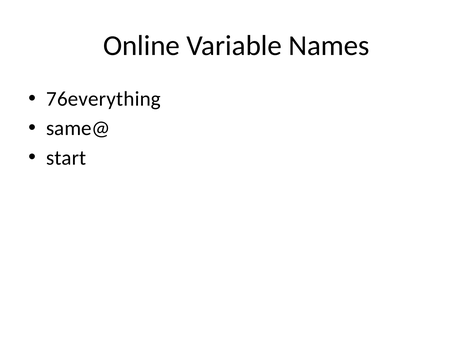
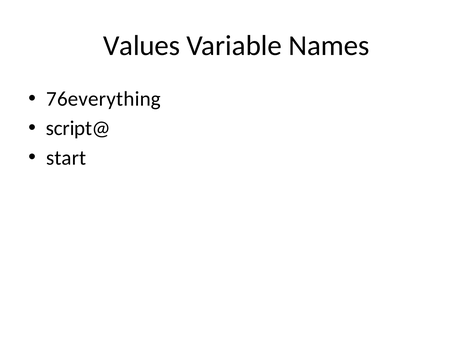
Online: Online -> Values
same@: same@ -> script@
